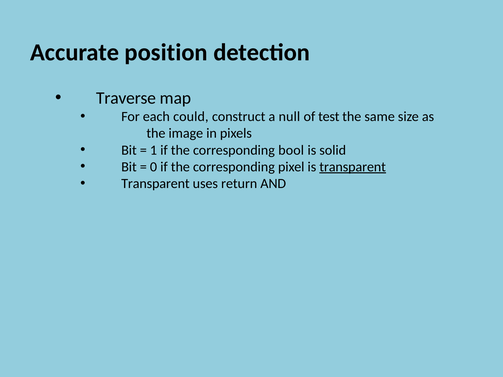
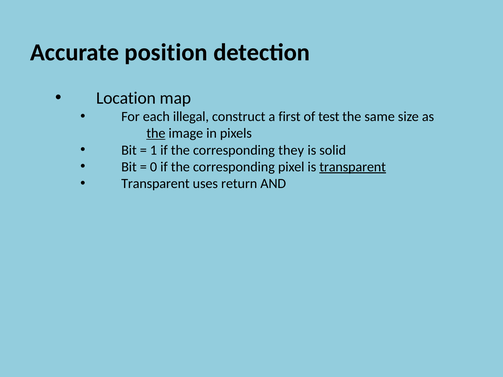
Traverse: Traverse -> Location
could: could -> illegal
null: null -> first
the at (156, 133) underline: none -> present
bool: bool -> they
